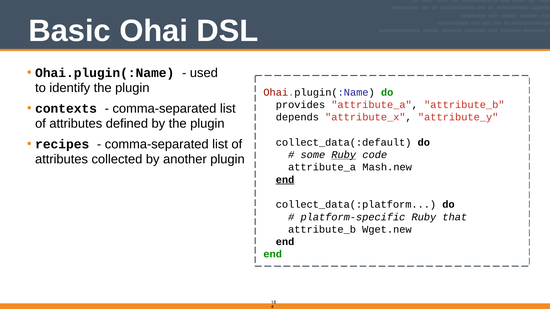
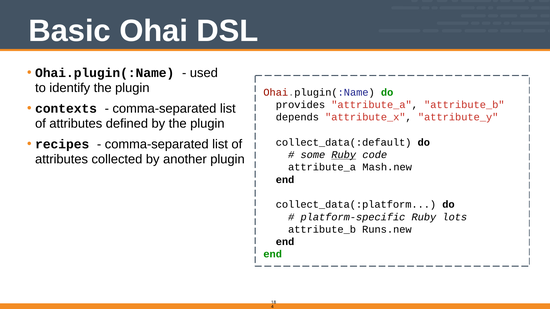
end at (285, 180) underline: present -> none
that: that -> lots
Wget.new: Wget.new -> Runs.new
